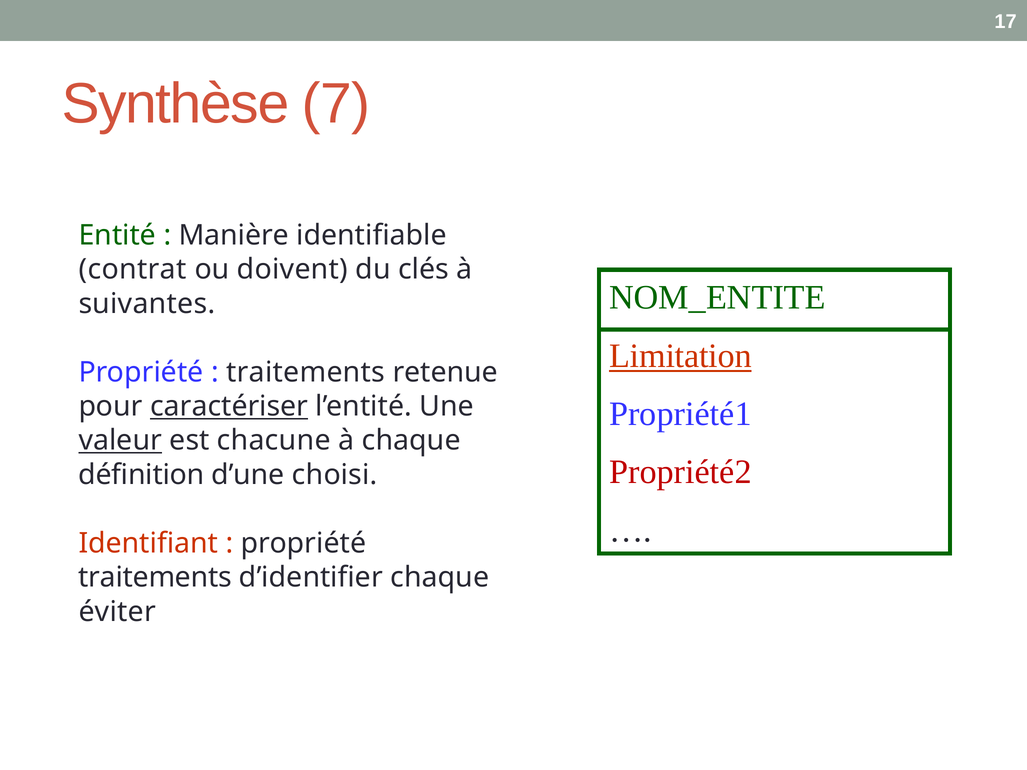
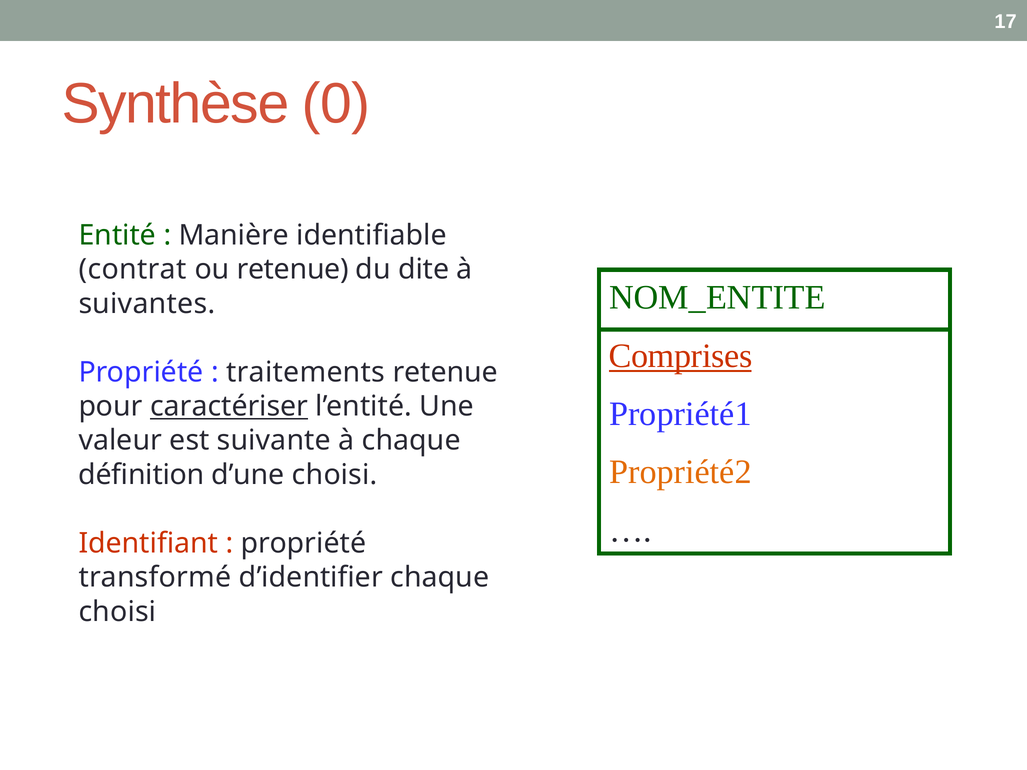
7: 7 -> 0
ou doivent: doivent -> retenue
clés: clés -> dite
Limitation: Limitation -> Comprises
valeur underline: present -> none
chacune: chacune -> suivante
Propriété2 colour: red -> orange
traitements at (155, 578): traitements -> transformé
éviter at (117, 612): éviter -> choisi
